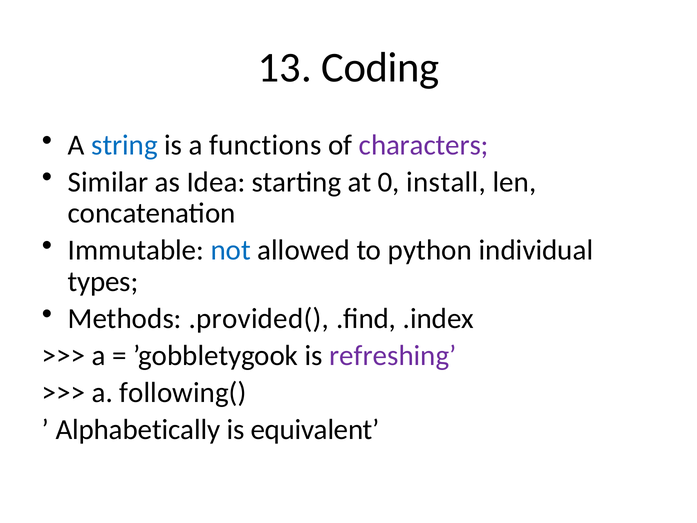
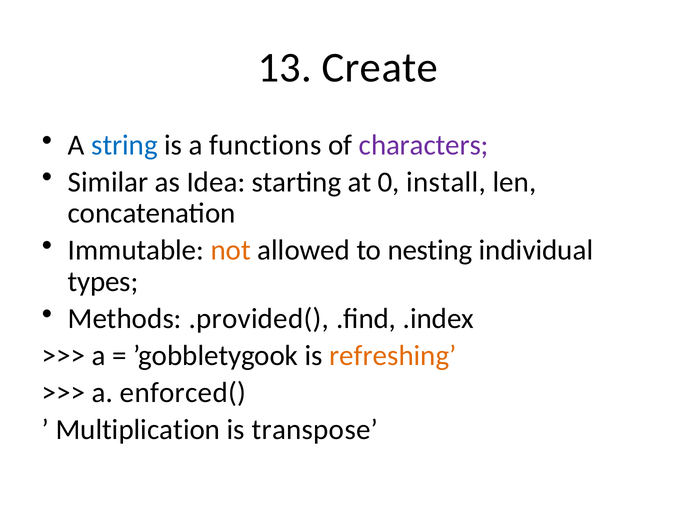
Coding: Coding -> Create
not colour: blue -> orange
python: python -> nesting
refreshing colour: purple -> orange
following(: following( -> enforced(
Alphabetically: Alphabetically -> Multiplication
equivalent: equivalent -> transpose
